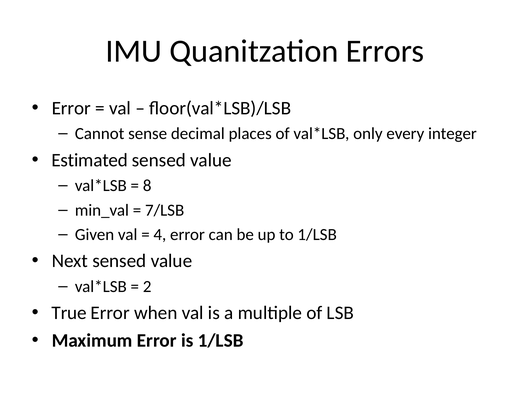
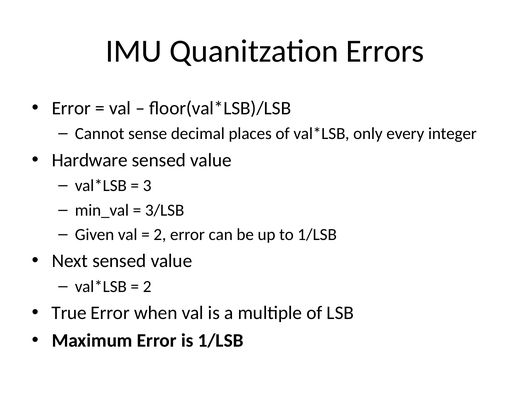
Estimated: Estimated -> Hardware
8: 8 -> 3
7/LSB: 7/LSB -> 3/LSB
4 at (160, 235): 4 -> 2
